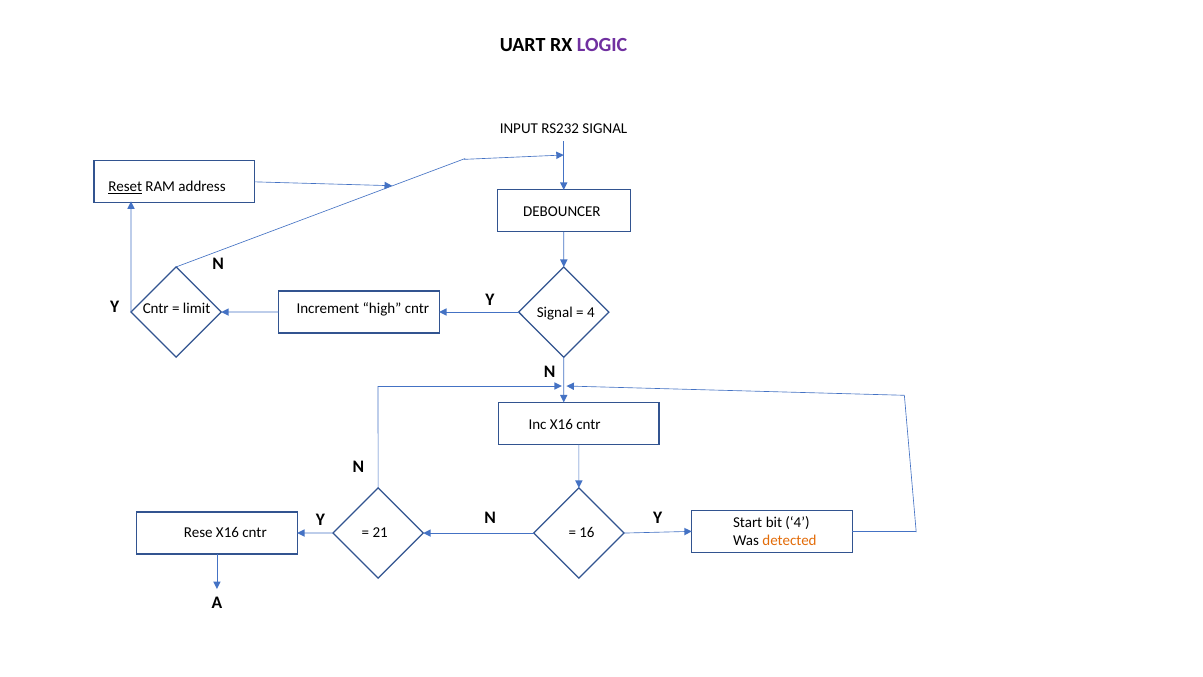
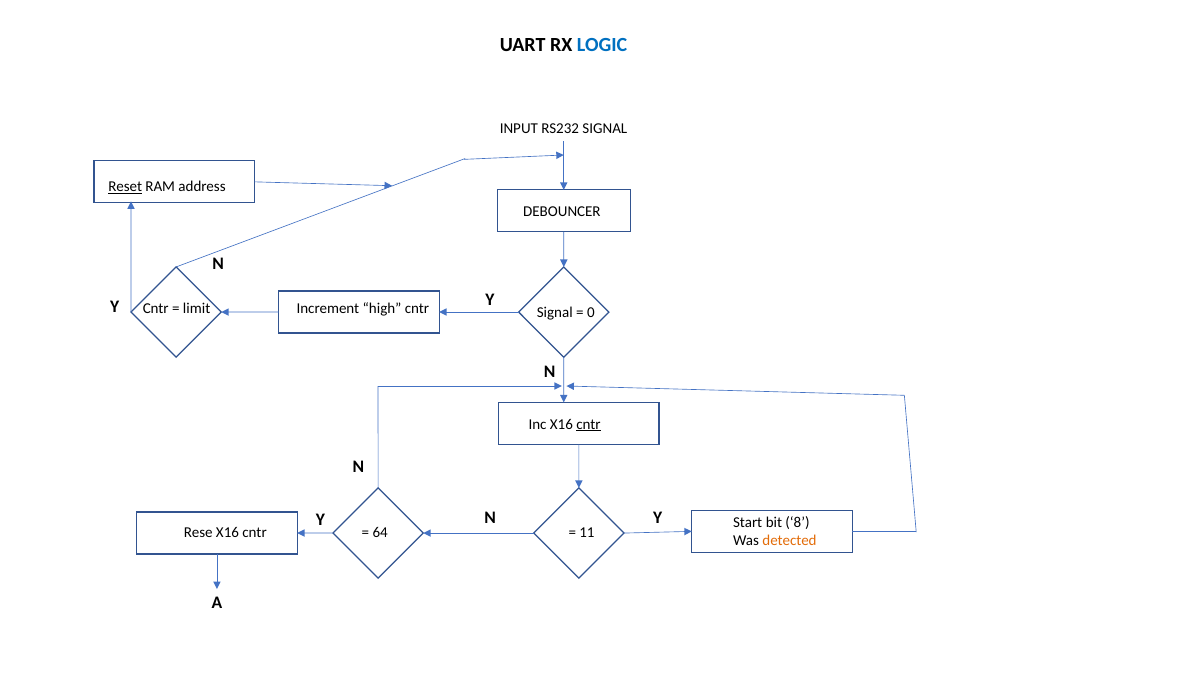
LOGIC colour: purple -> blue
4 at (591, 313): 4 -> 0
cntr at (588, 424) underline: none -> present
bit 4: 4 -> 8
21: 21 -> 64
16: 16 -> 11
